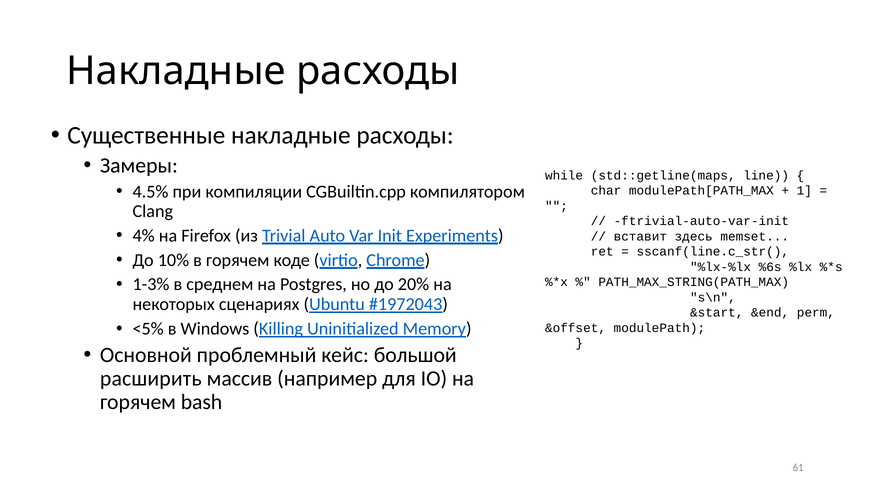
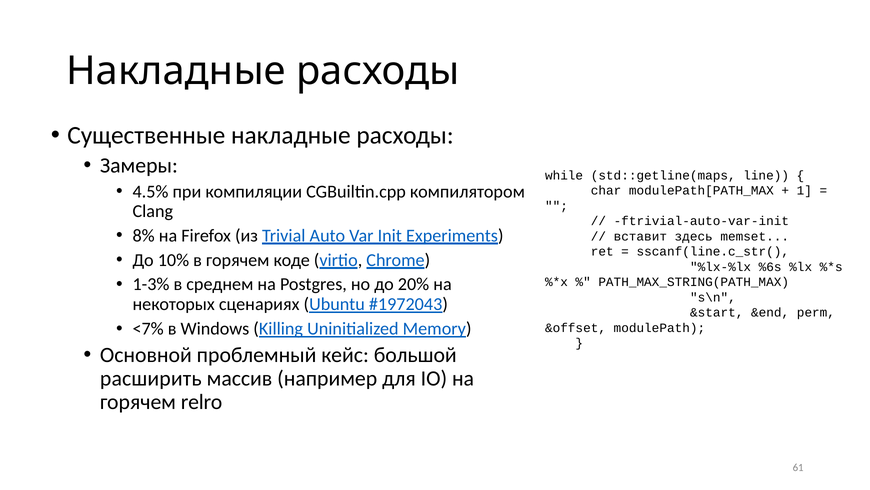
4%: 4% -> 8%
<5%: <5% -> <7%
bash: bash -> relro
